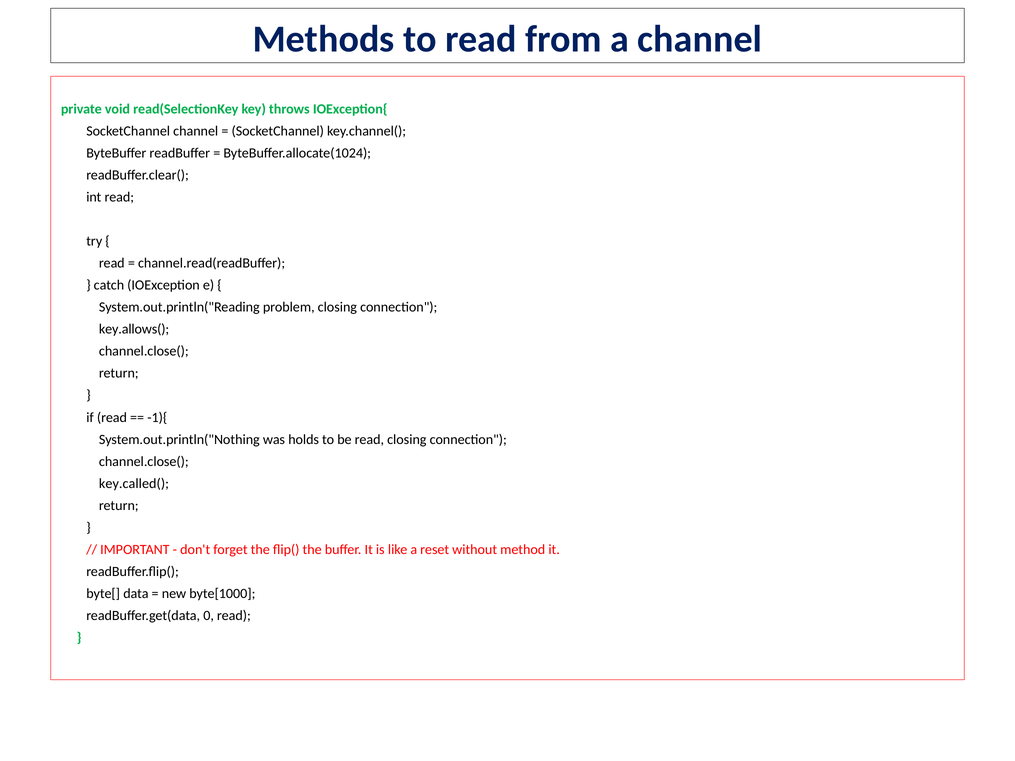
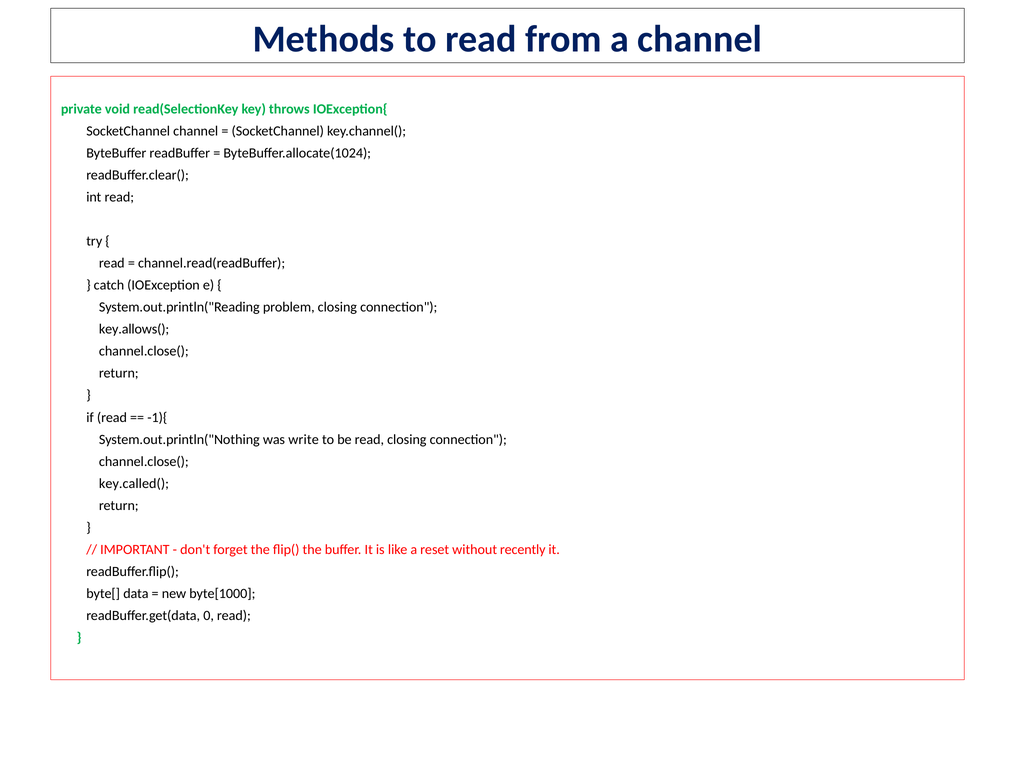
holds: holds -> write
method: method -> recently
